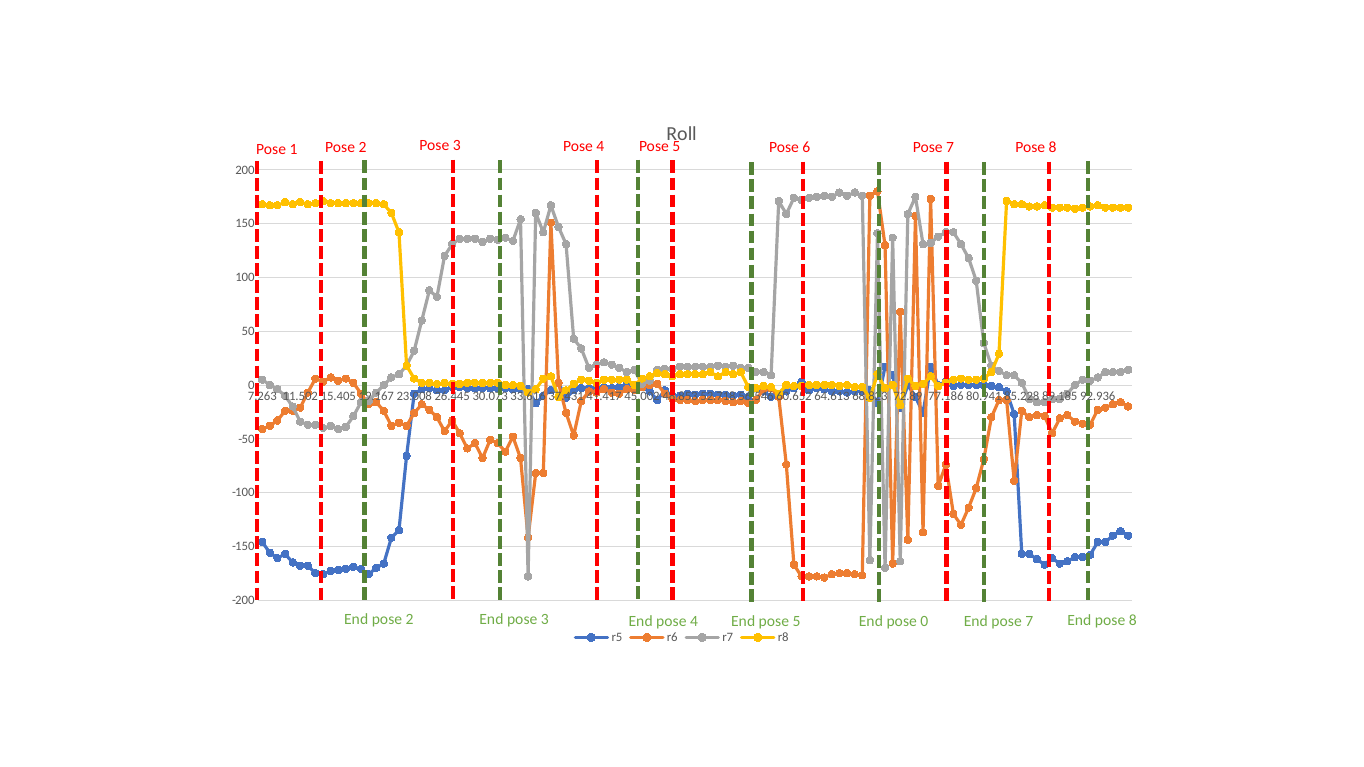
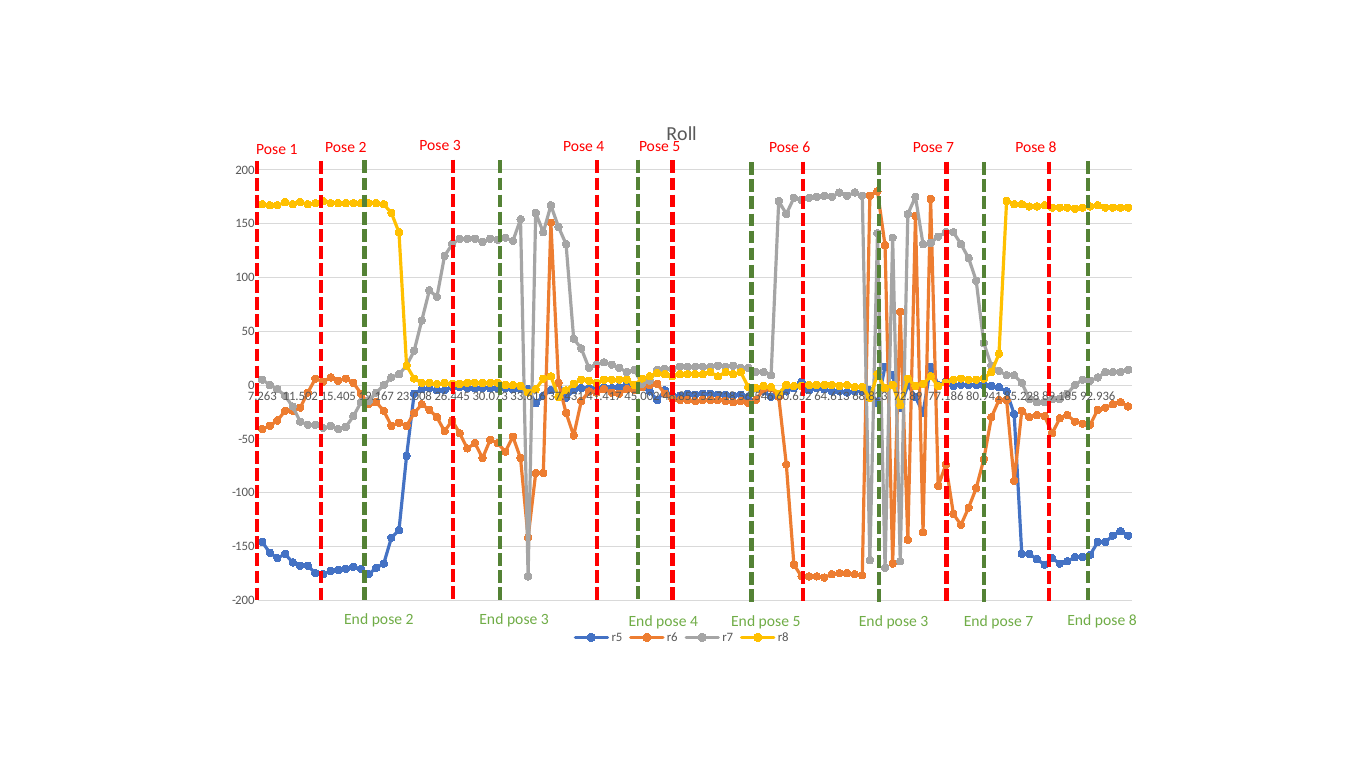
0 at (924, 622): 0 -> 3
